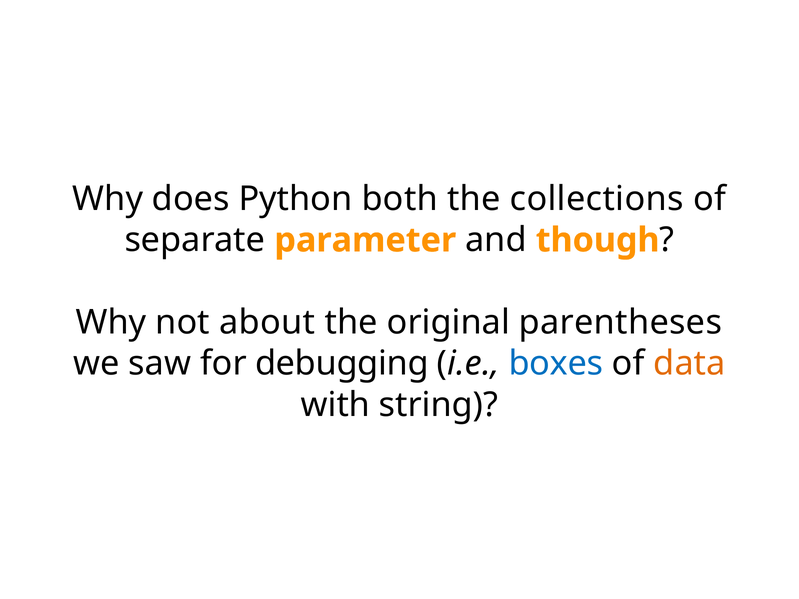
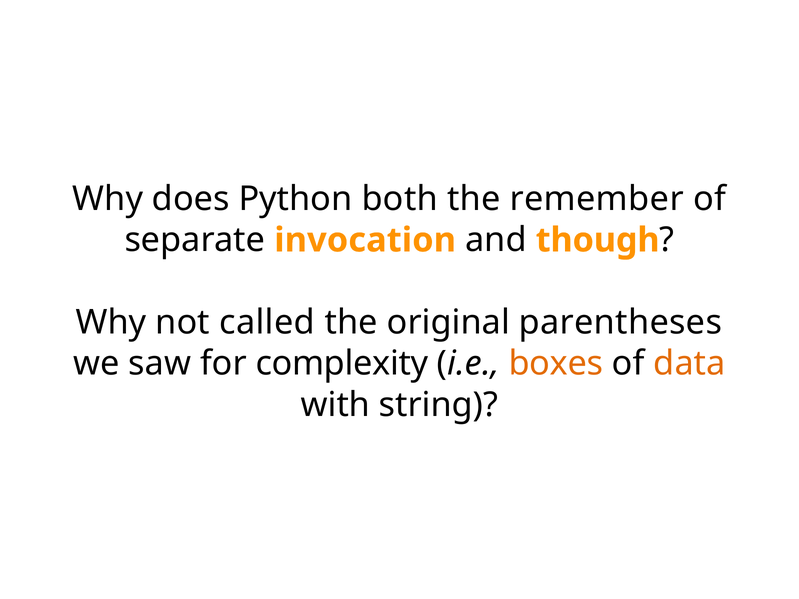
collections: collections -> remember
parameter: parameter -> invocation
about: about -> called
debugging: debugging -> complexity
boxes colour: blue -> orange
